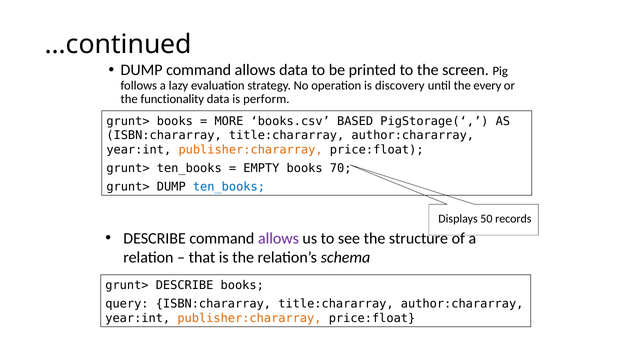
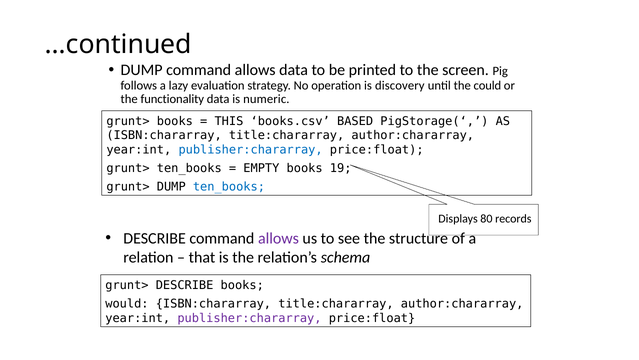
every: every -> could
perform: perform -> numeric
MORE: MORE -> THIS
publisher:chararray at (251, 150) colour: orange -> blue
70: 70 -> 19
50: 50 -> 80
query: query -> would
publisher:chararray at (249, 318) colour: orange -> purple
